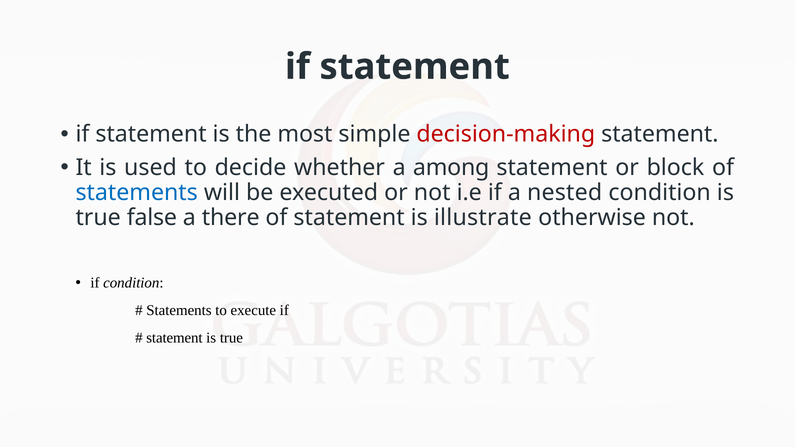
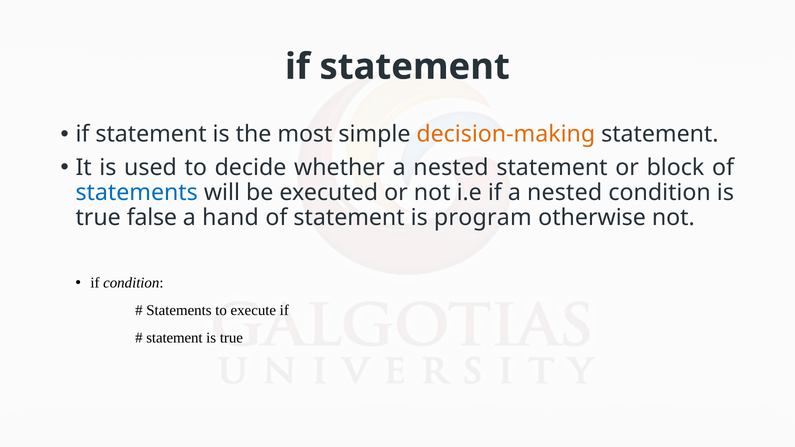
decision-making colour: red -> orange
whether a among: among -> nested
there: there -> hand
illustrate: illustrate -> program
